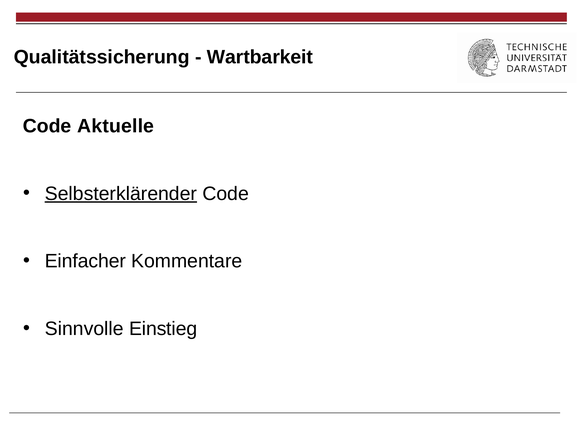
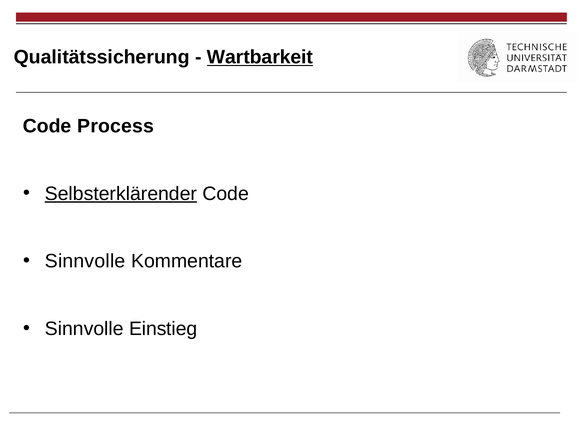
Wartbarkeit underline: none -> present
Aktuelle: Aktuelle -> Process
Einfacher at (85, 261): Einfacher -> Sinnvolle
